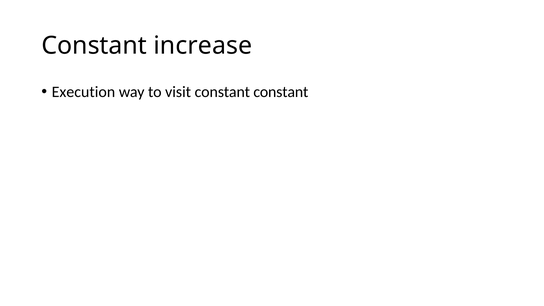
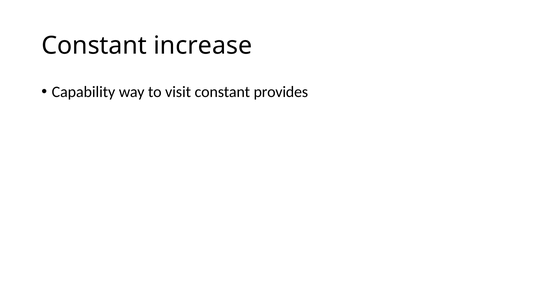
Execution: Execution -> Capability
constant constant: constant -> provides
